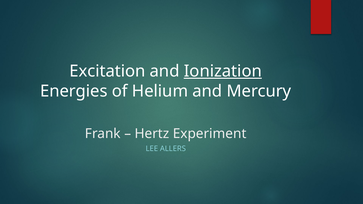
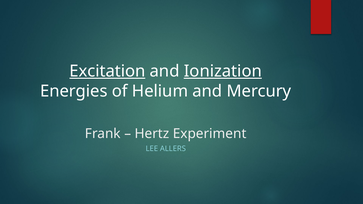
Excitation underline: none -> present
